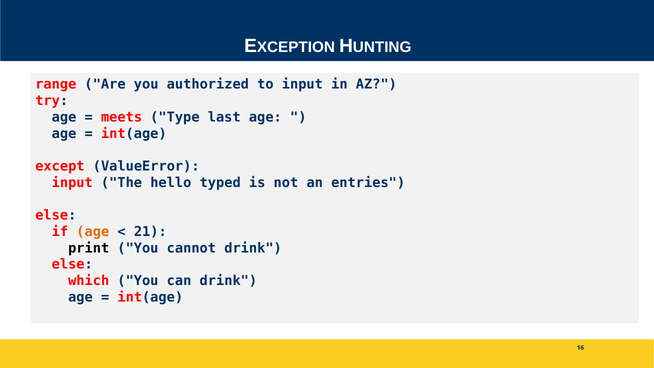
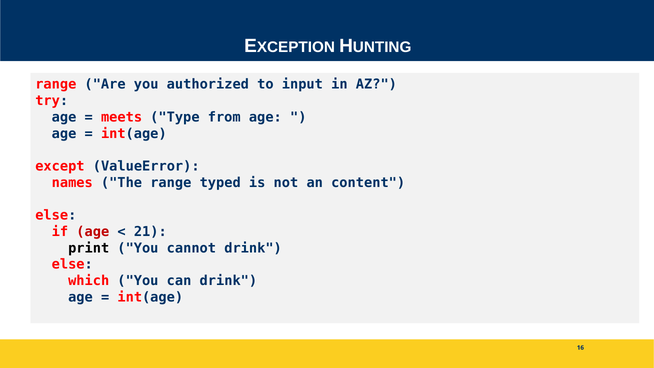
last: last -> from
input at (72, 183): input -> names
The hello: hello -> range
entries: entries -> content
age at (93, 232) colour: orange -> red
